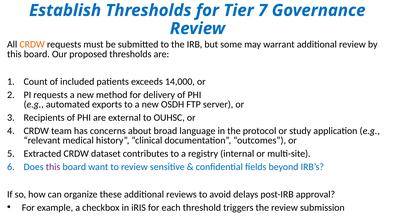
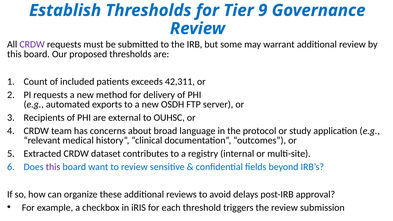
7: 7 -> 9
CRDW at (32, 45) colour: orange -> purple
14,000: 14,000 -> 42,311
